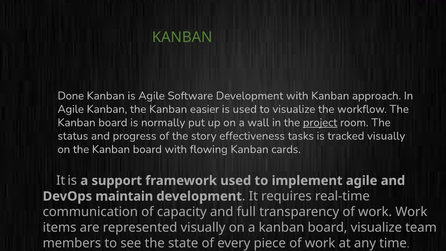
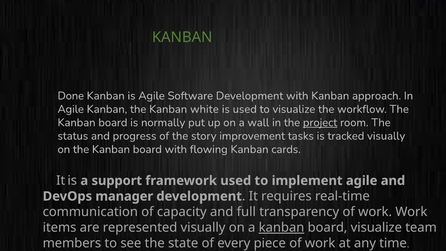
easier: easier -> white
effectiveness: effectiveness -> improvement
maintain: maintain -> manager
kanban at (282, 227) underline: none -> present
